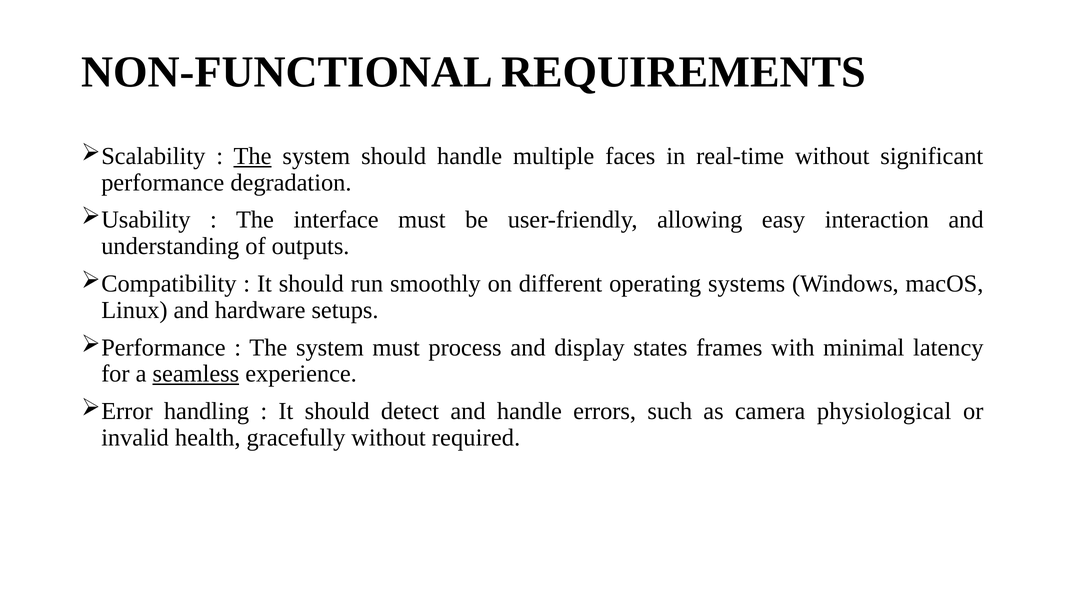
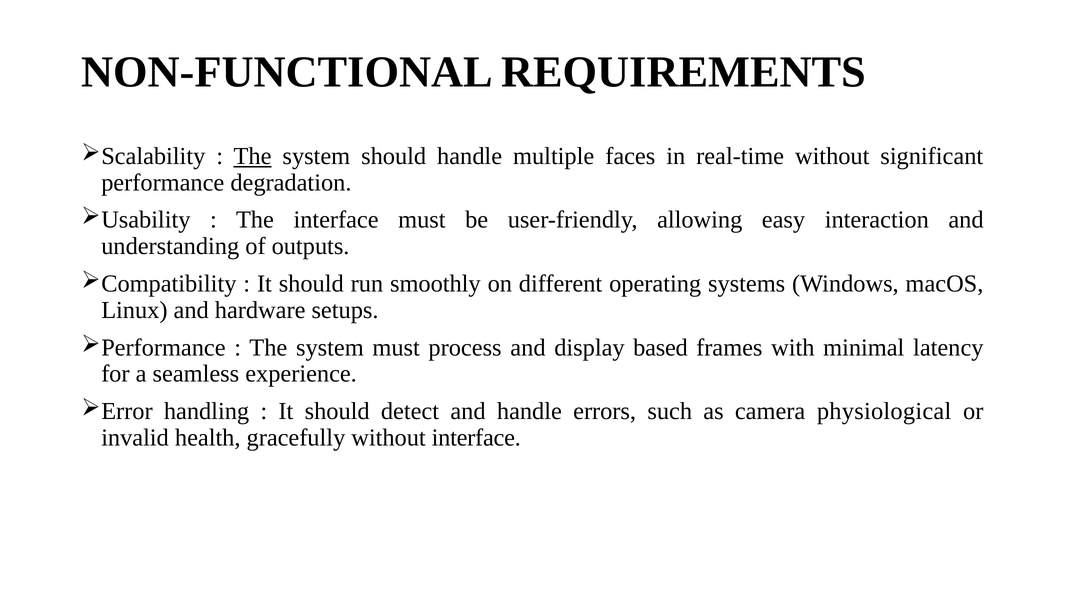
states: states -> based
seamless underline: present -> none
without required: required -> interface
